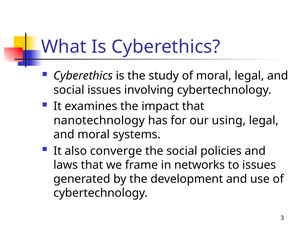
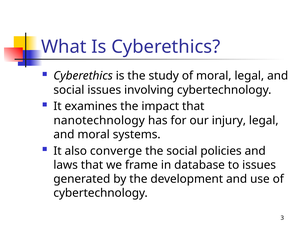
using: using -> injury
networks: networks -> database
